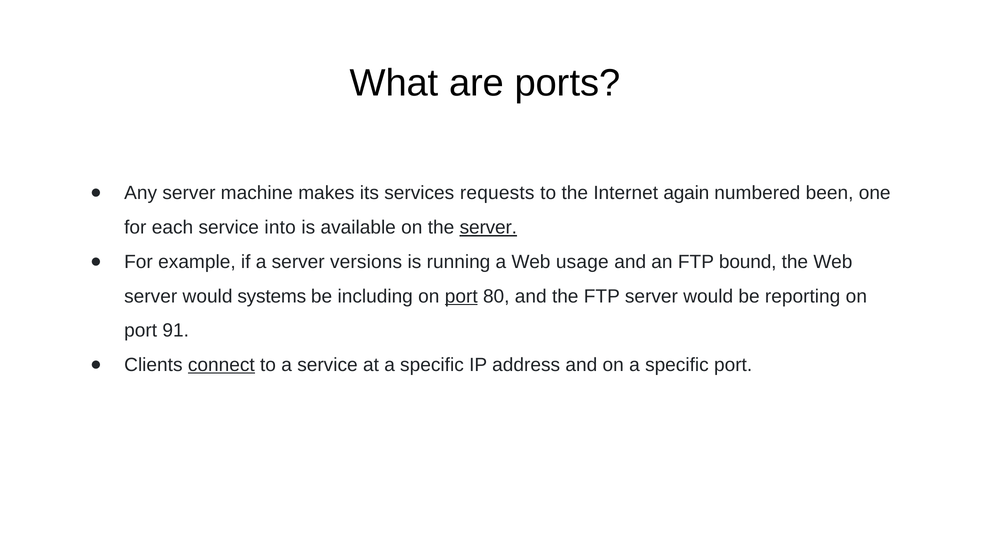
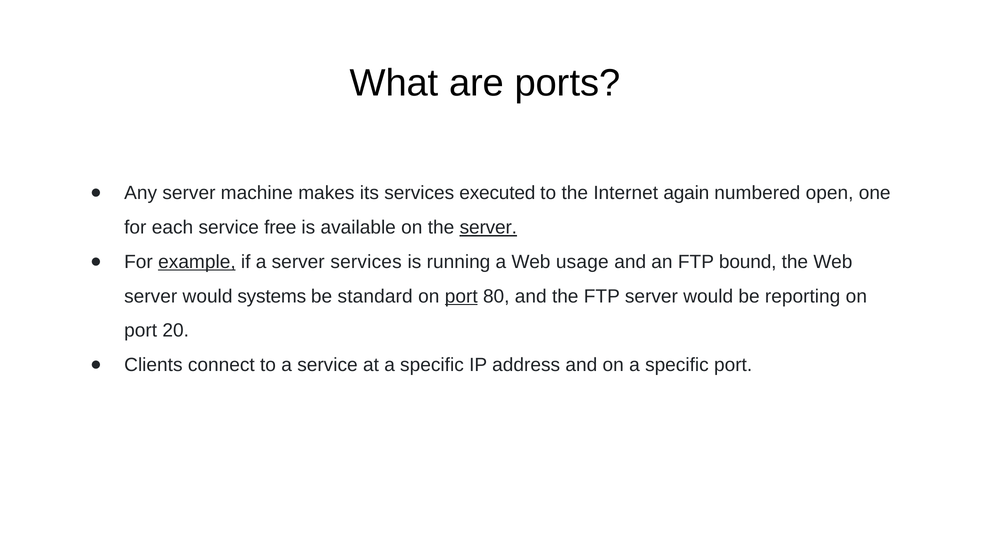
requests: requests -> executed
been: been -> open
into: into -> free
example underline: none -> present
server versions: versions -> services
including: including -> standard
91: 91 -> 20
connect underline: present -> none
